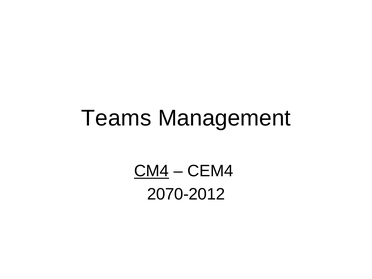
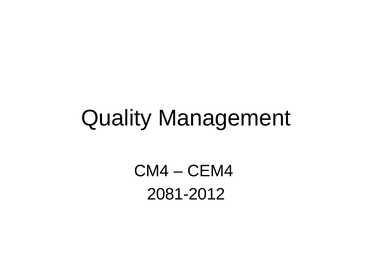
Teams: Teams -> Quality
CM4 underline: present -> none
2070-2012: 2070-2012 -> 2081-2012
